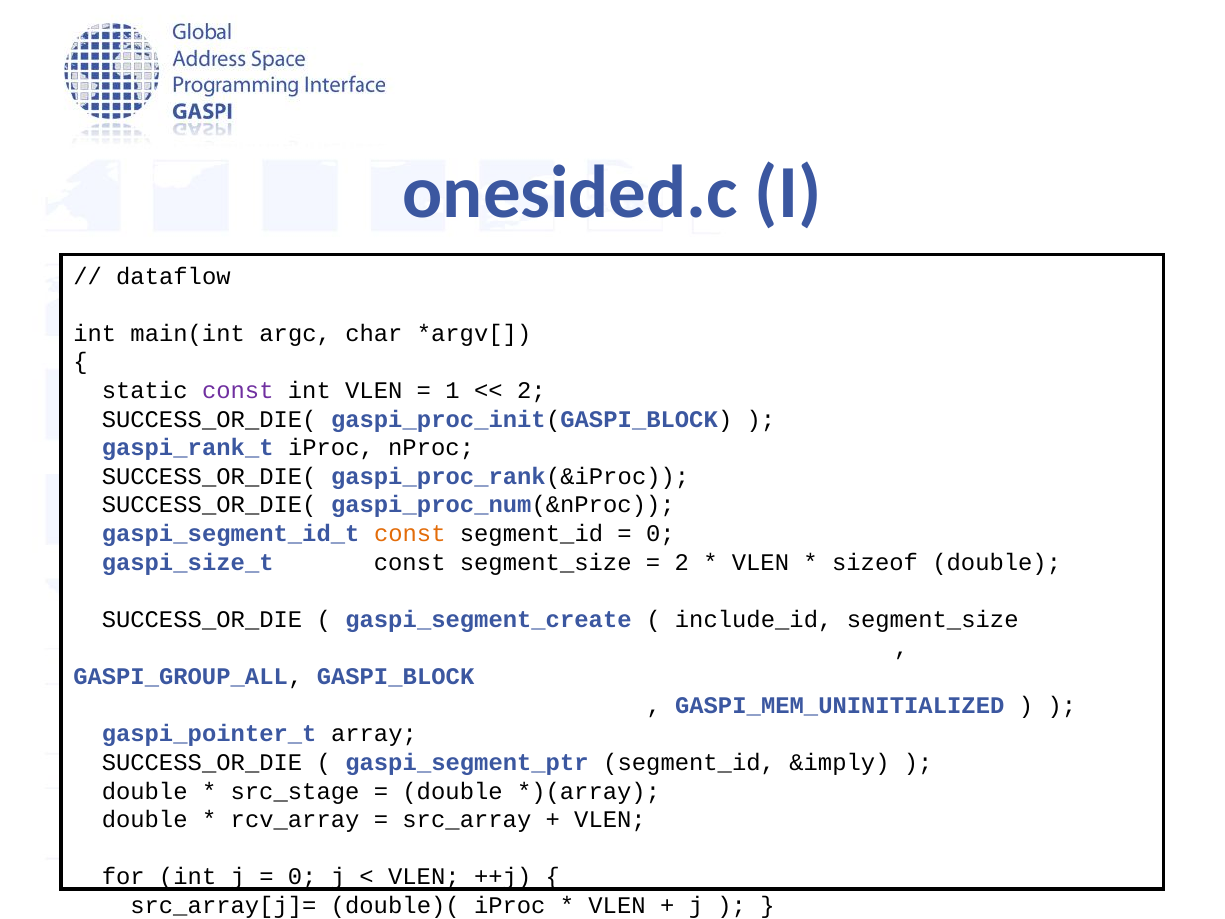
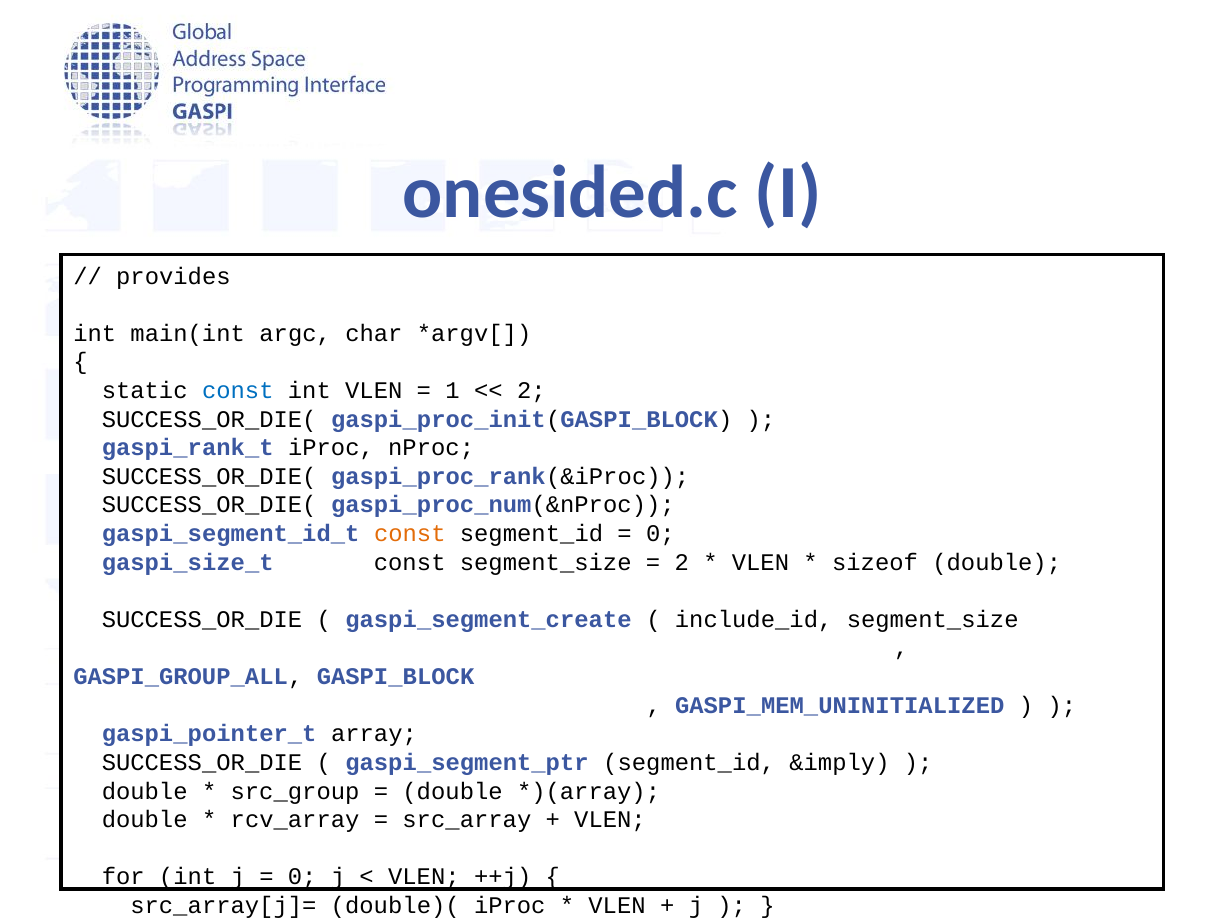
dataflow: dataflow -> provides
const at (238, 391) colour: purple -> blue
src_stage: src_stage -> src_group
